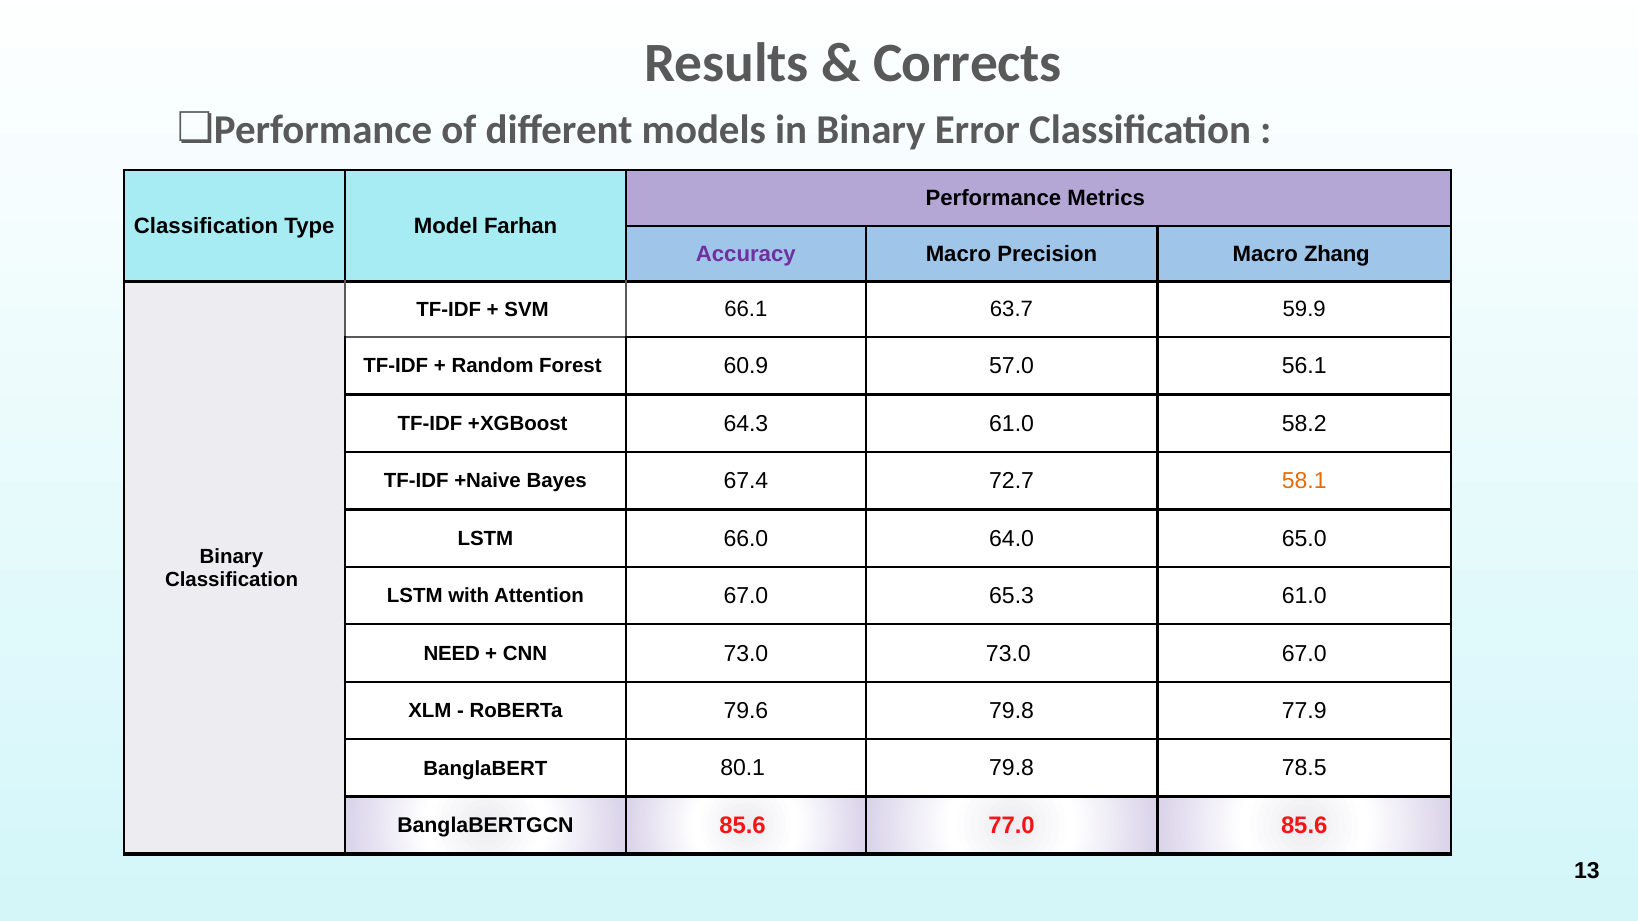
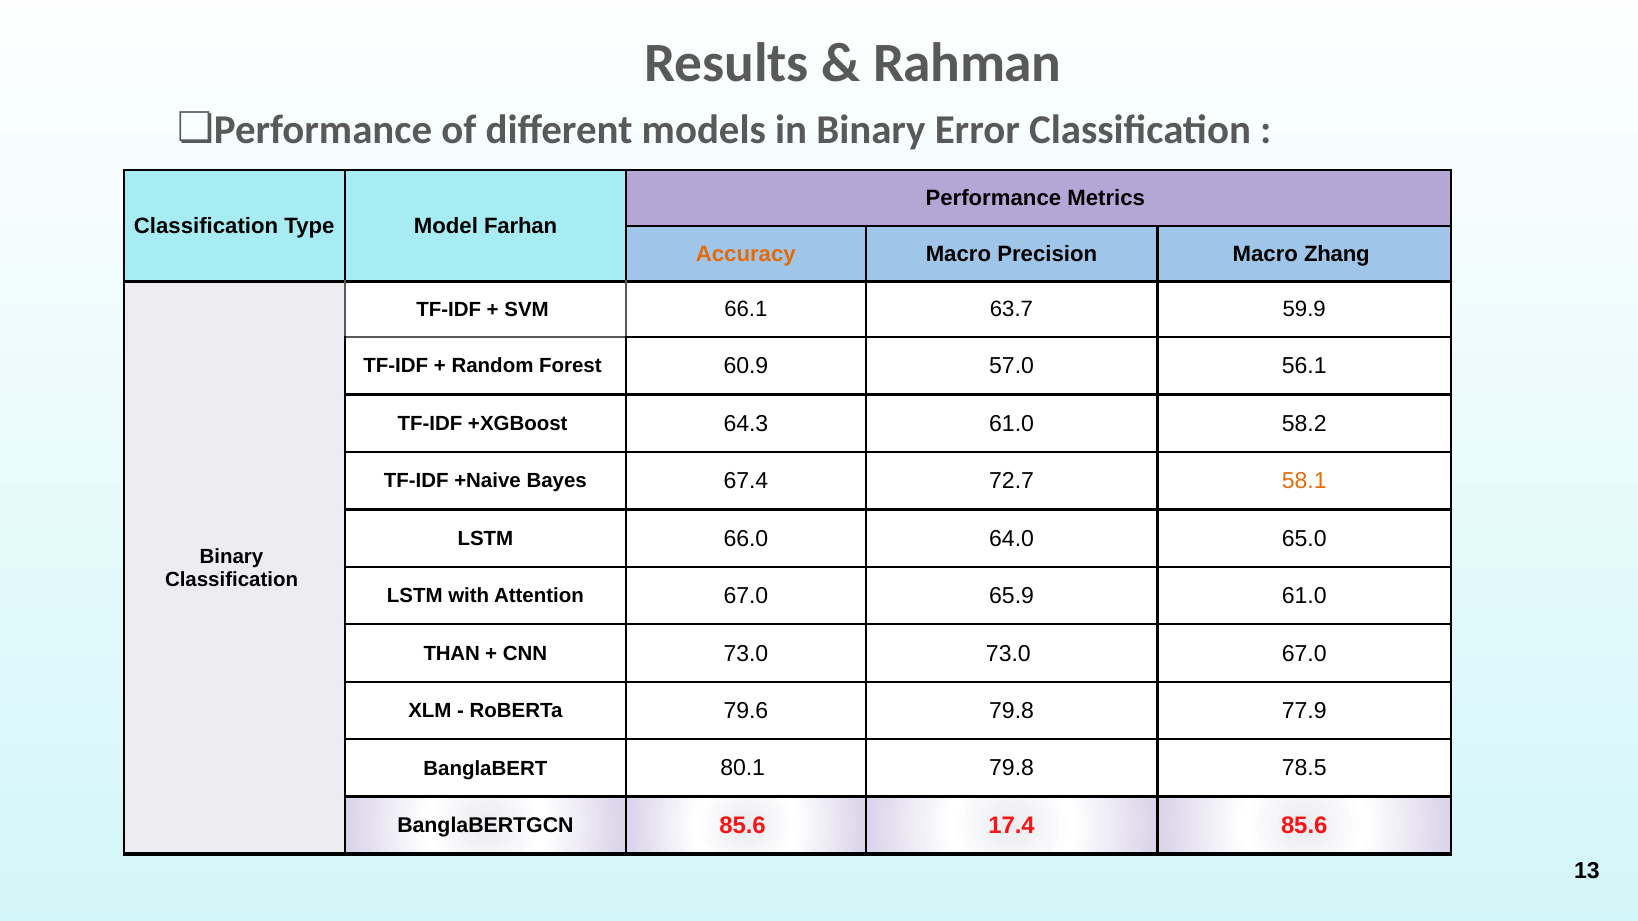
Corrects: Corrects -> Rahman
Accuracy colour: purple -> orange
65.3: 65.3 -> 65.9
NEED: NEED -> THAN
77.0: 77.0 -> 17.4
